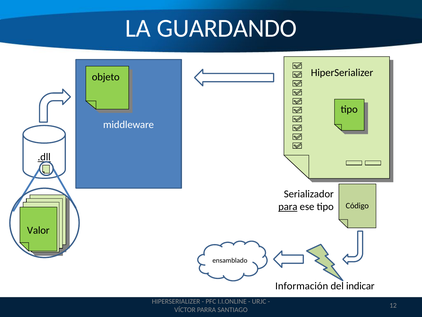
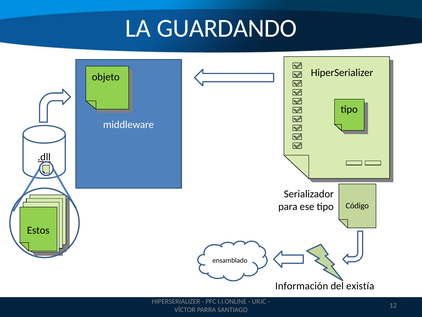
para underline: present -> none
Valor: Valor -> Estos
indicar: indicar -> existía
